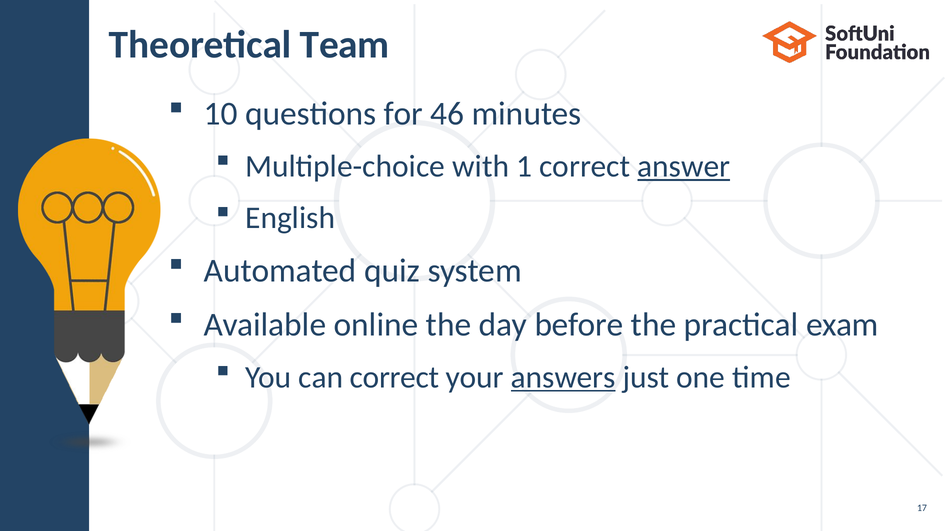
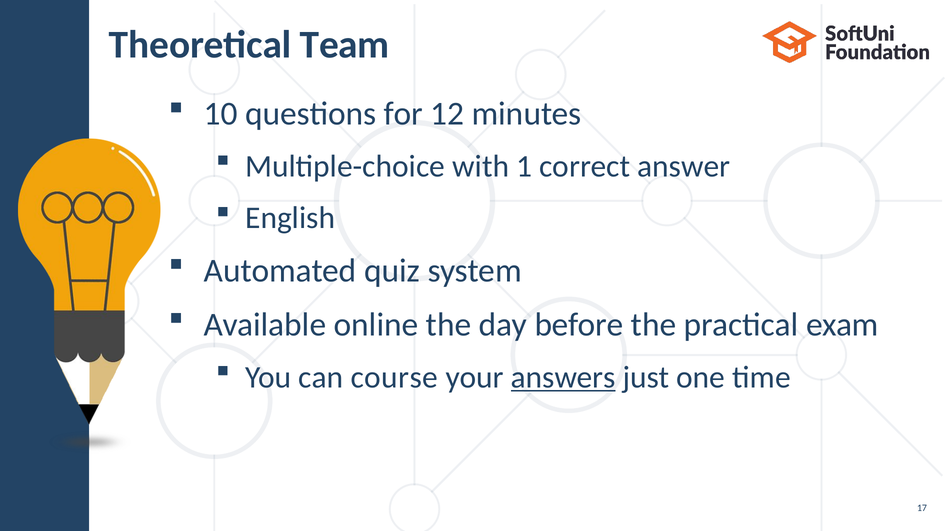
46: 46 -> 12
answer underline: present -> none
can correct: correct -> course
